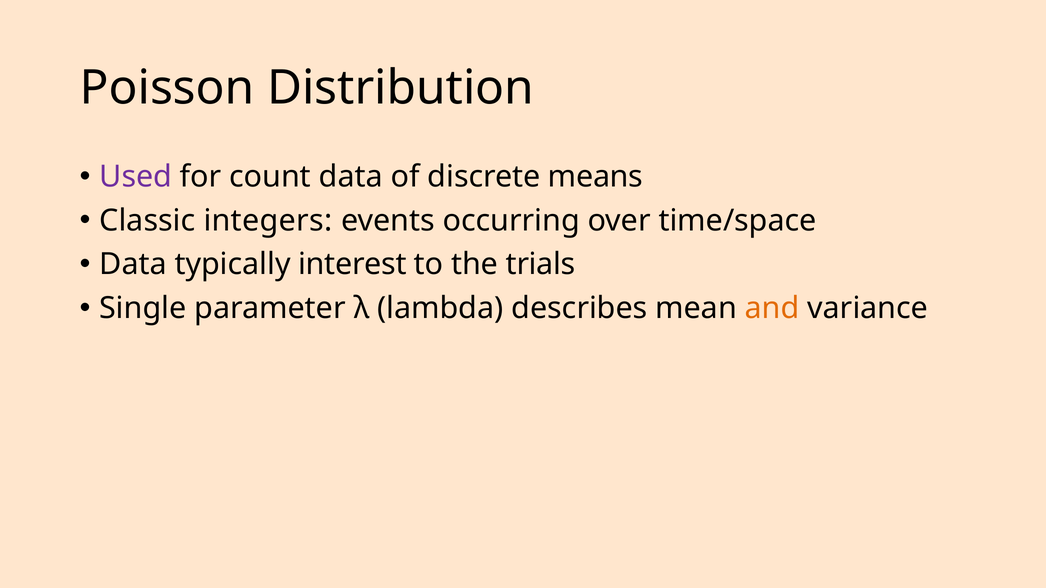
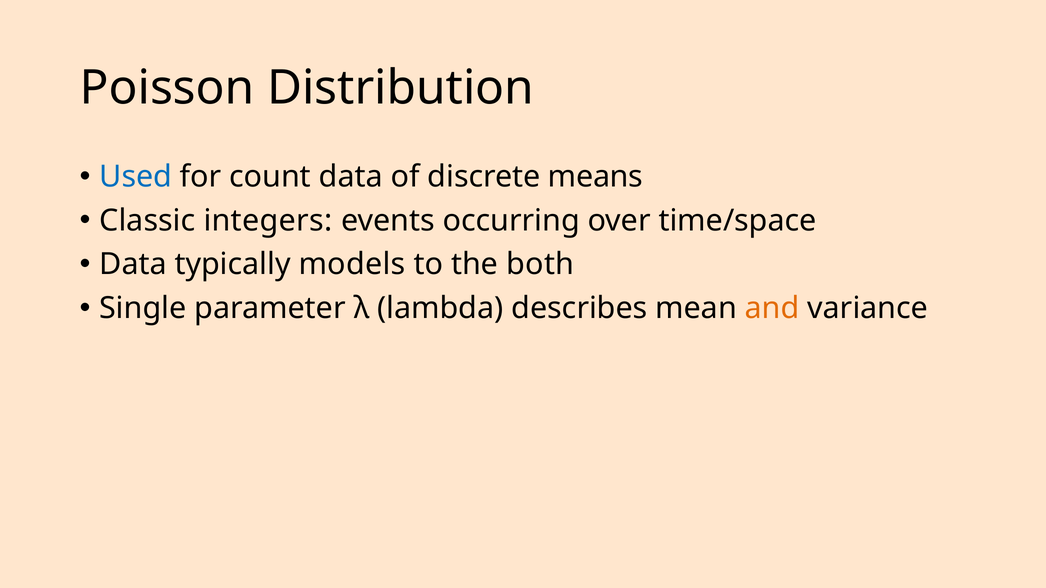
Used colour: purple -> blue
interest: interest -> models
trials: trials -> both
